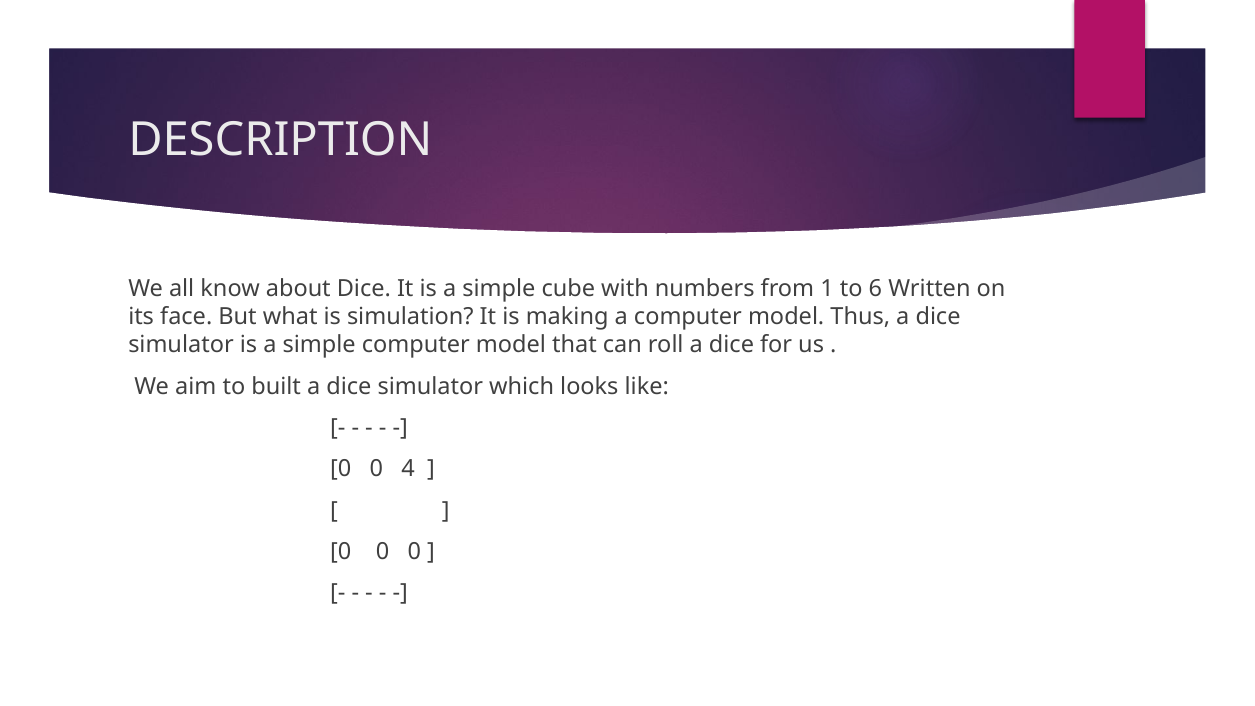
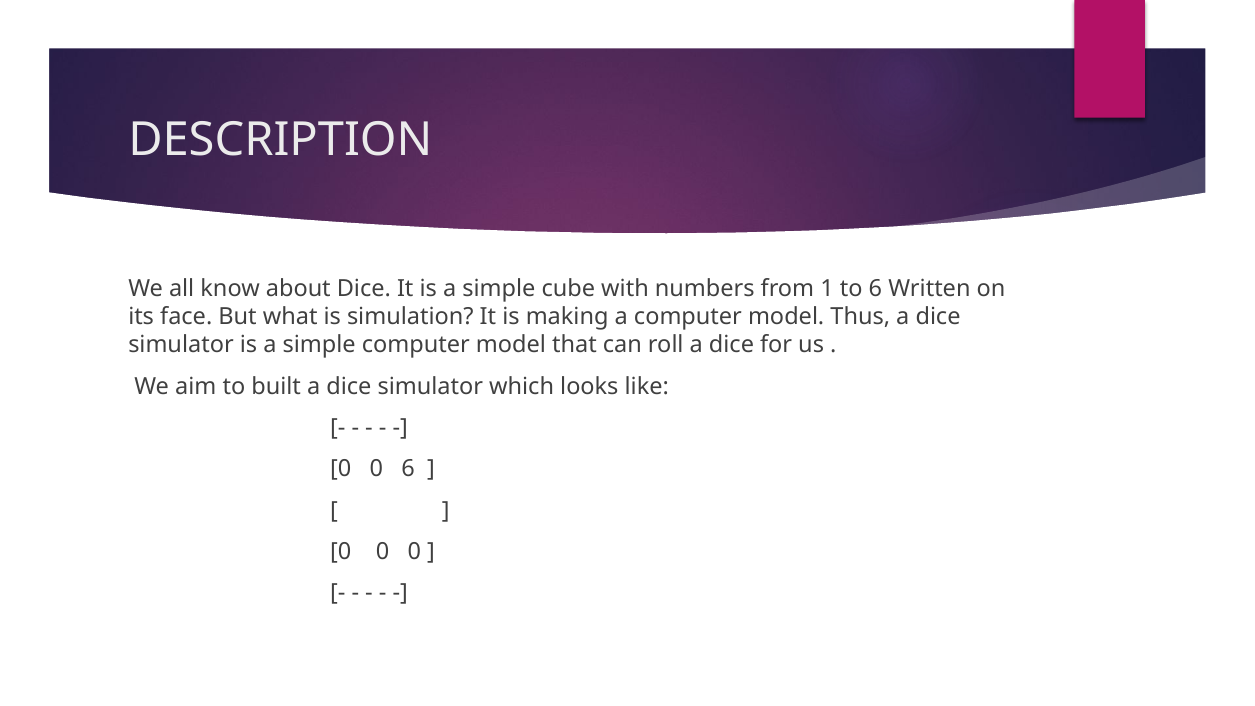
0 4: 4 -> 6
